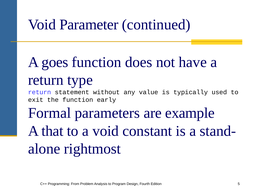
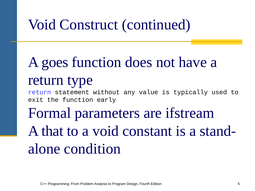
Parameter: Parameter -> Construct
example: example -> ifstream
rightmost: rightmost -> condition
